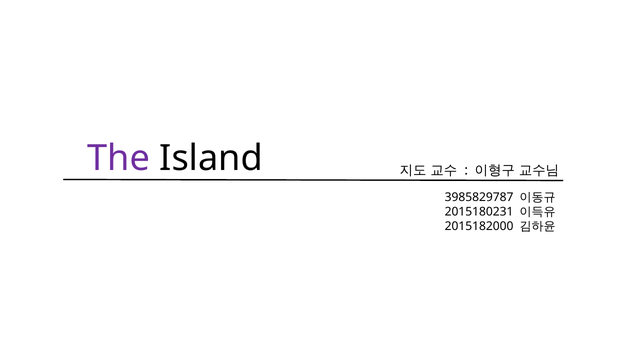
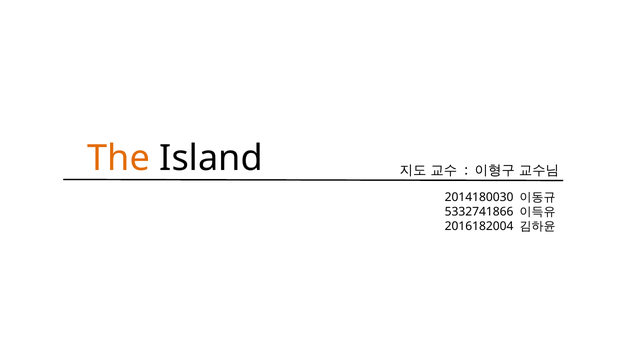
The colour: purple -> orange
3985829787: 3985829787 -> 2014180030
2015180231: 2015180231 -> 5332741866
2015182000: 2015182000 -> 2016182004
